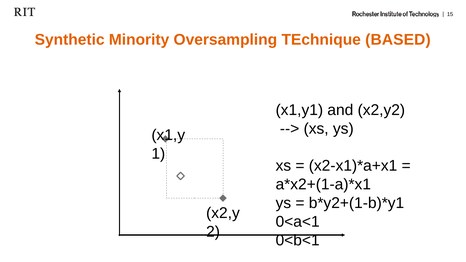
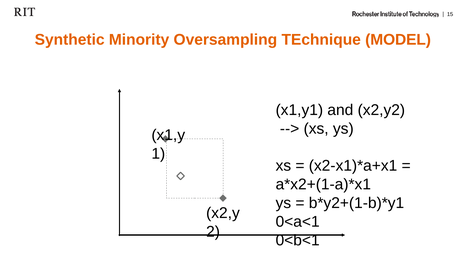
BASED: BASED -> MODEL
